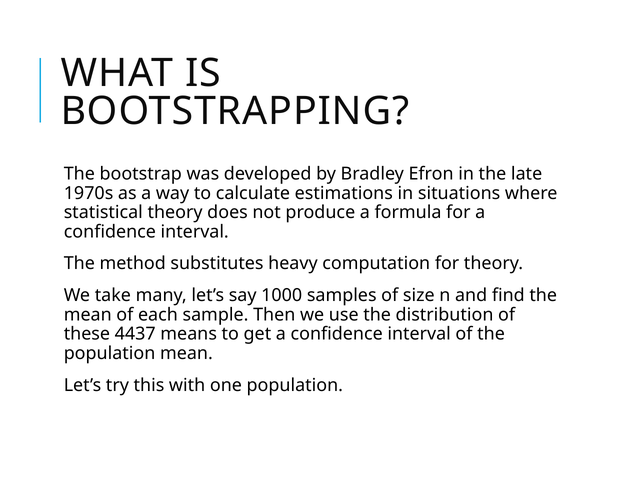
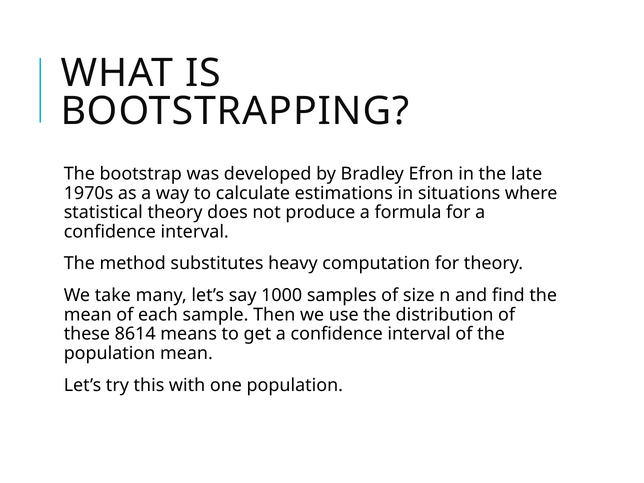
4437: 4437 -> 8614
